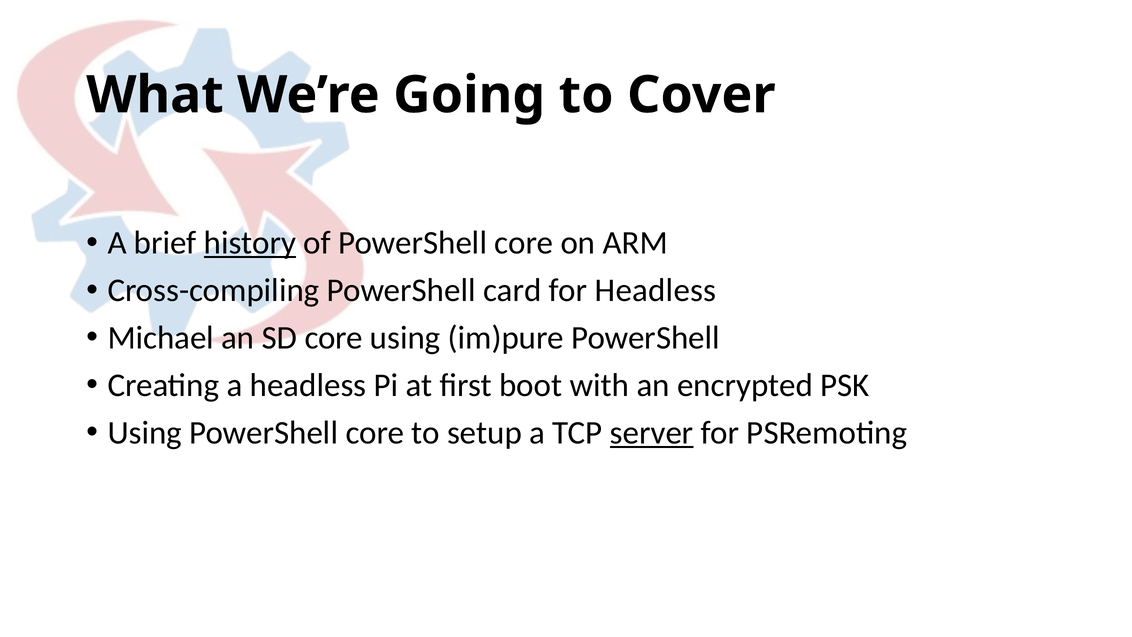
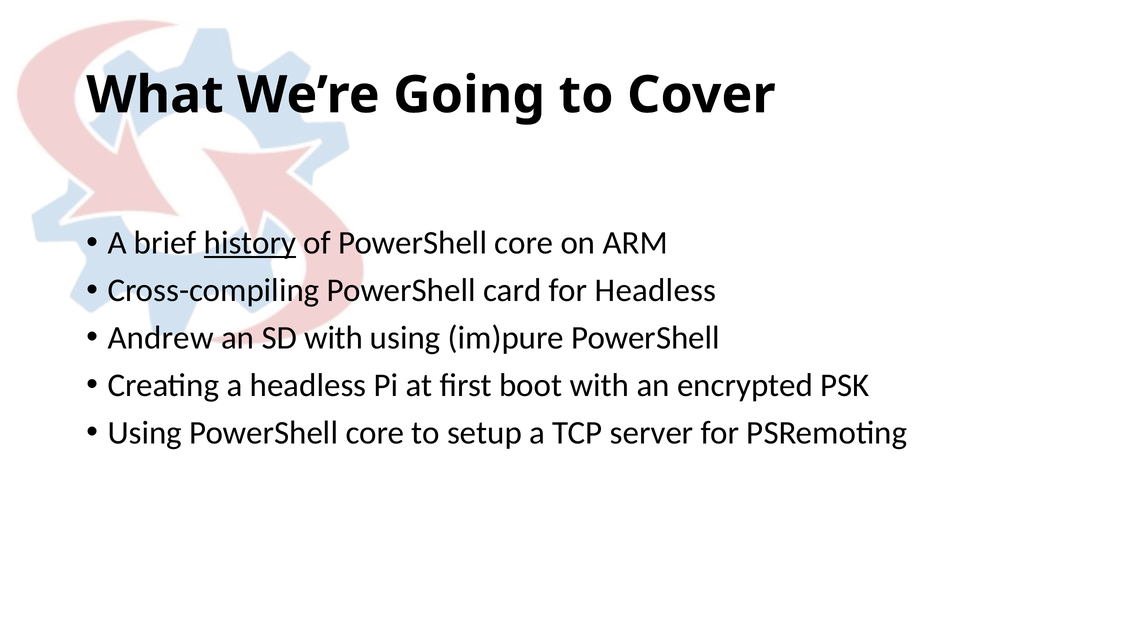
Michael: Michael -> Andrew
SD core: core -> with
server underline: present -> none
